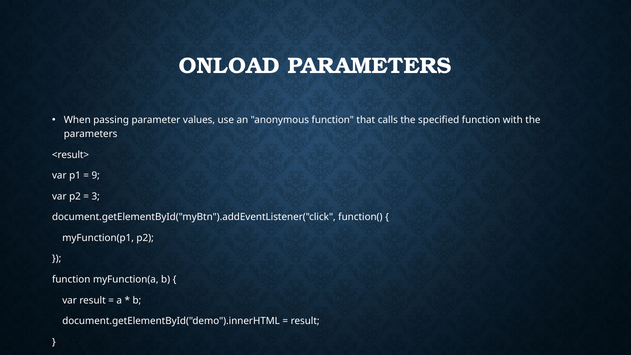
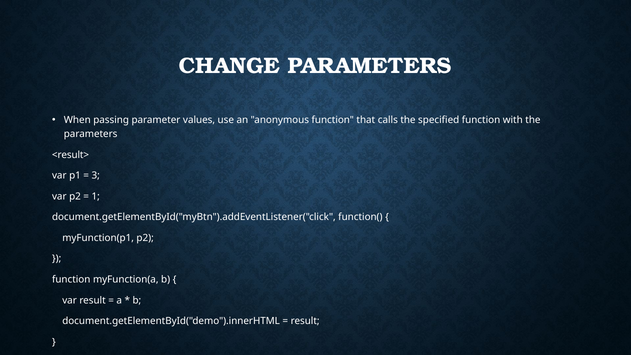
ONLOAD: ONLOAD -> CHANGE
9: 9 -> 3
3: 3 -> 1
